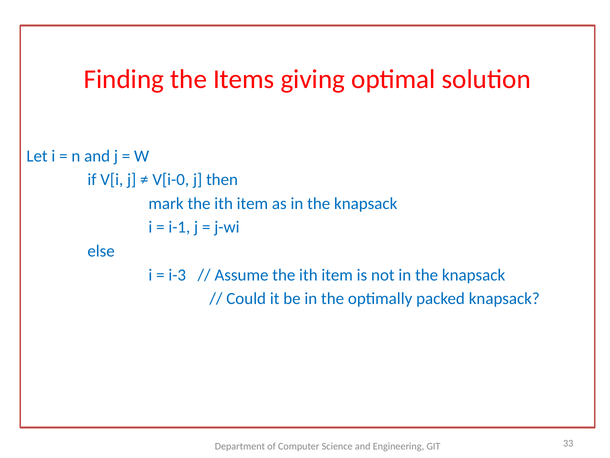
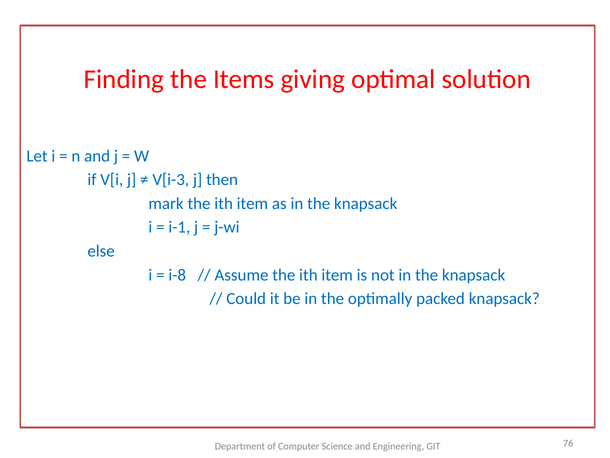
V[i-0: V[i-0 -> V[i-3
i-3: i-3 -> i-8
33: 33 -> 76
